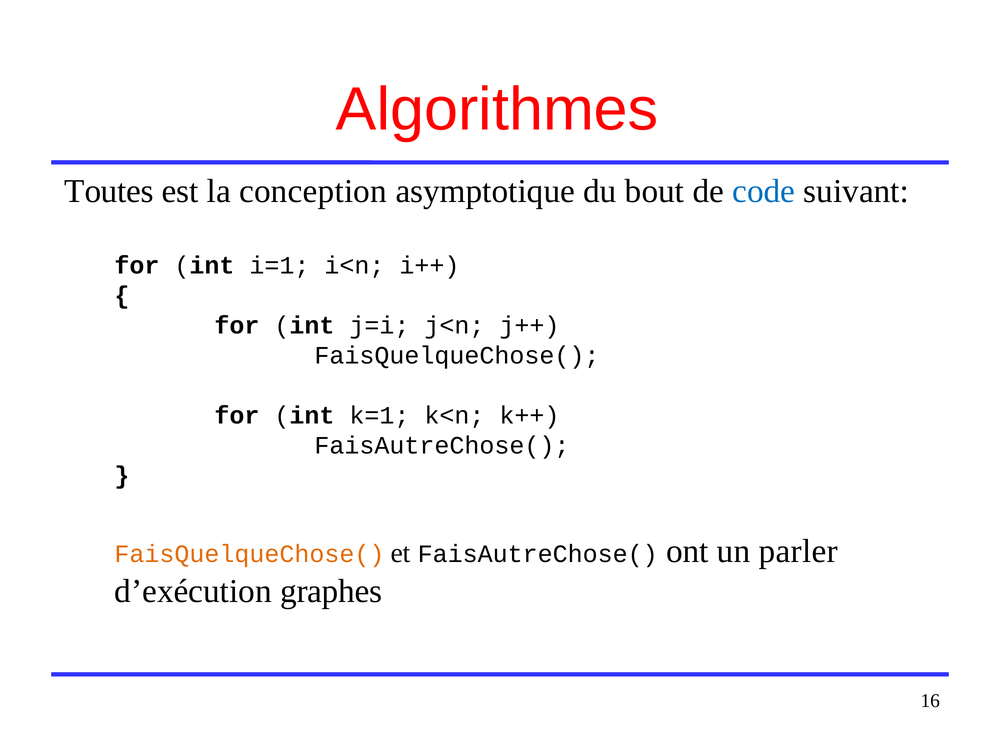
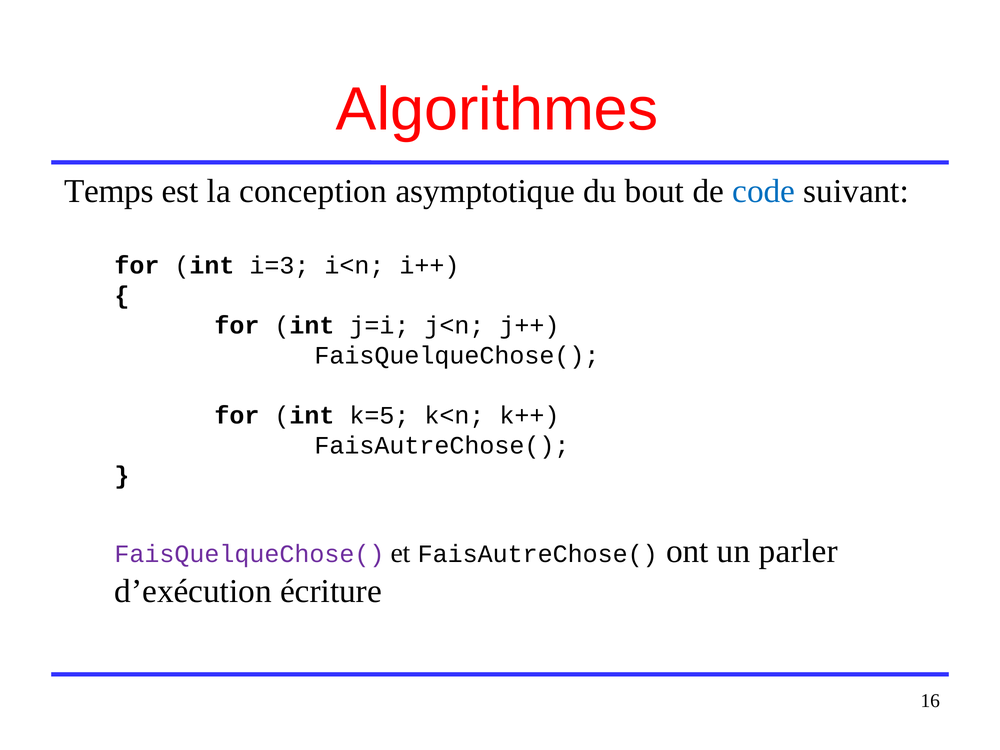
Toutes: Toutes -> Temps
i=1: i=1 -> i=3
k=1: k=1 -> k=5
FaisQuelqueChose( at (249, 554) colour: orange -> purple
graphes: graphes -> écriture
